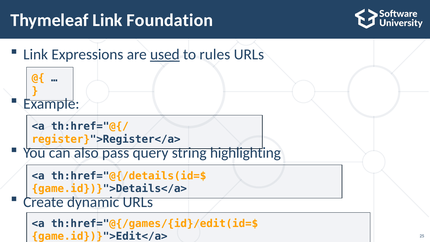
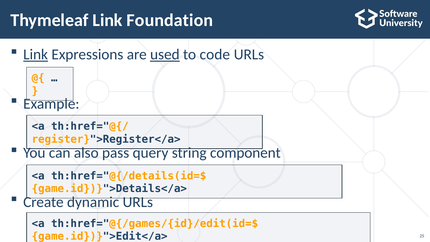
Link at (36, 55) underline: none -> present
rules: rules -> code
highlighting: highlighting -> component
